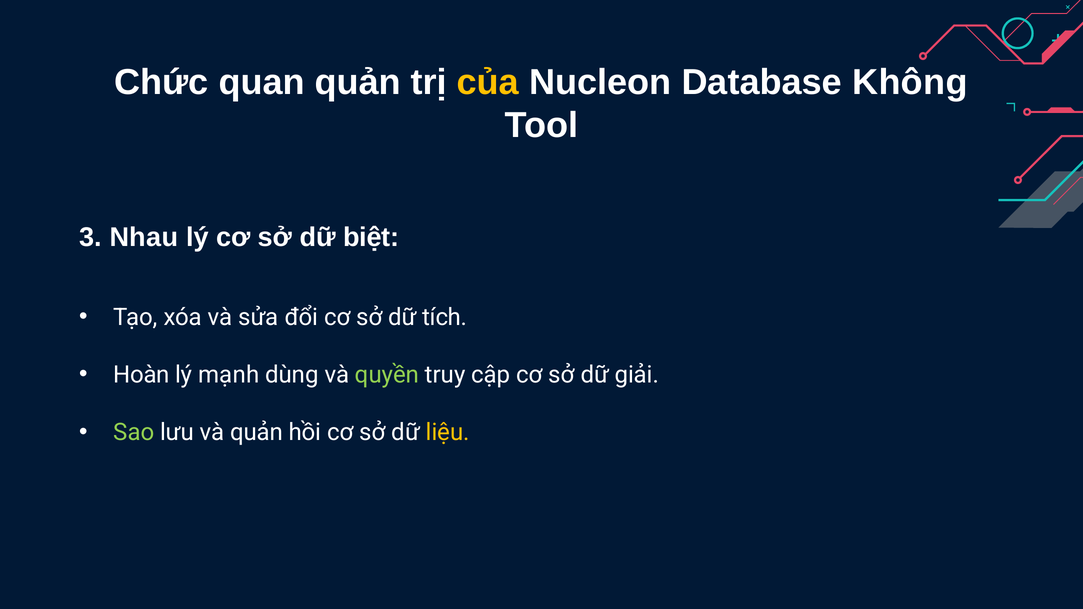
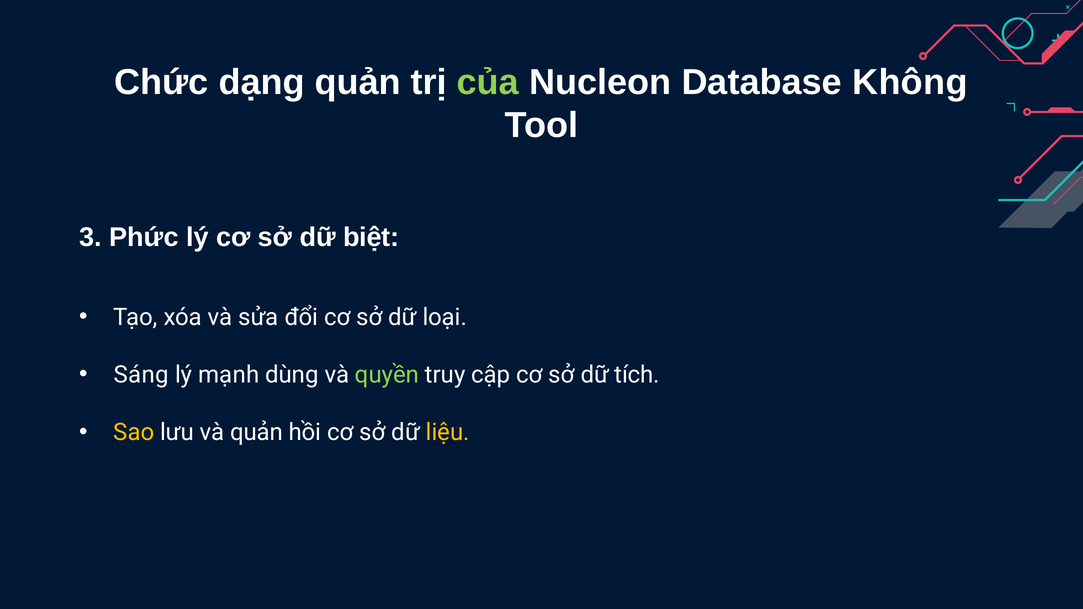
quan: quan -> dạng
của colour: yellow -> light green
Nhau: Nhau -> Phức
tích: tích -> loại
Hoàn: Hoàn -> Sáng
giải: giải -> tích
Sao colour: light green -> yellow
